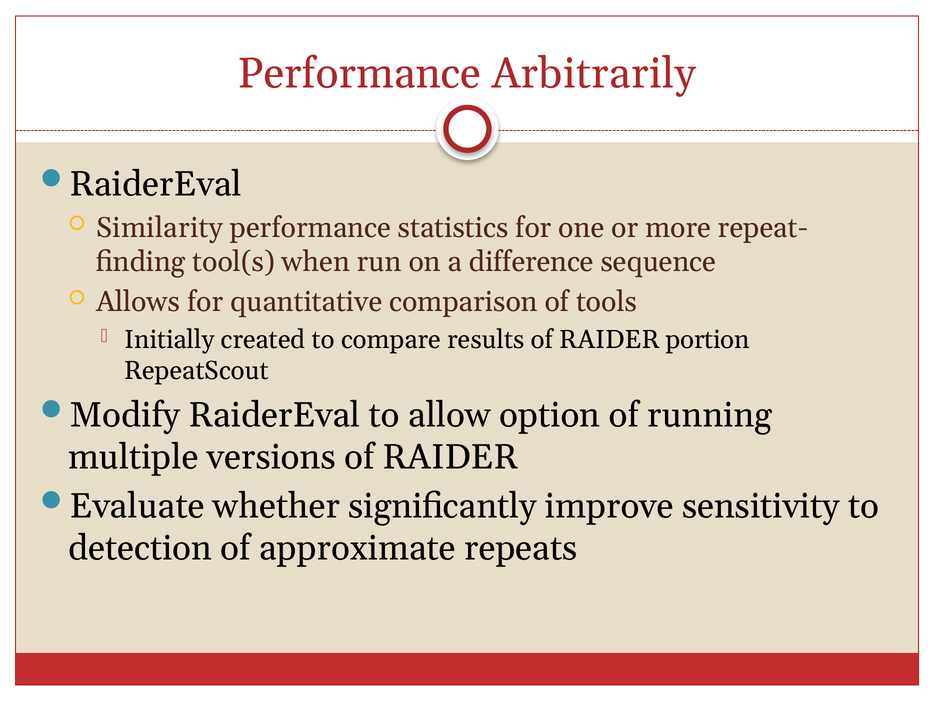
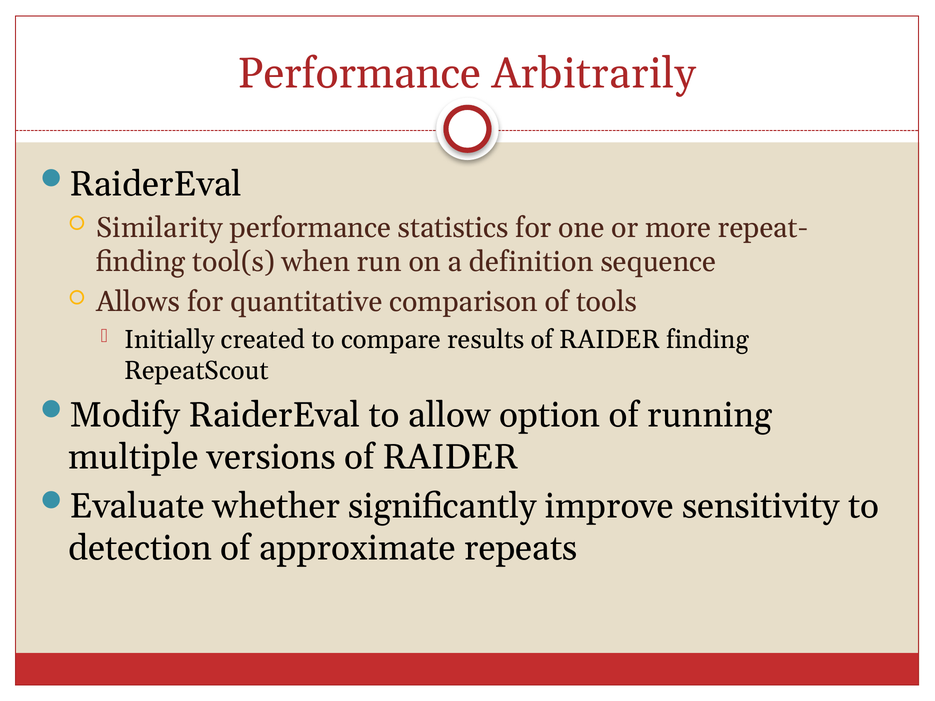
difference: difference -> definition
RAIDER portion: portion -> finding
